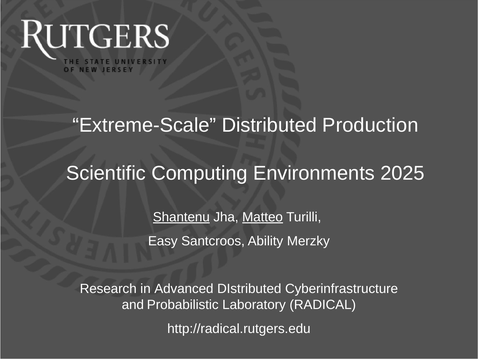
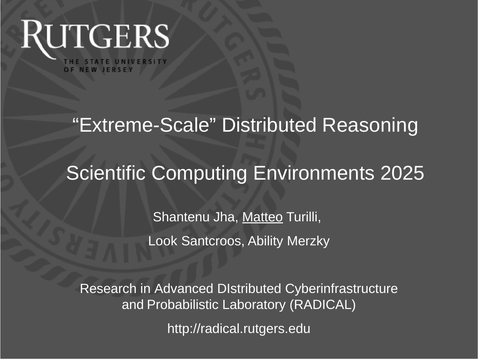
Production: Production -> Reasoning
Shantenu underline: present -> none
Easy: Easy -> Look
